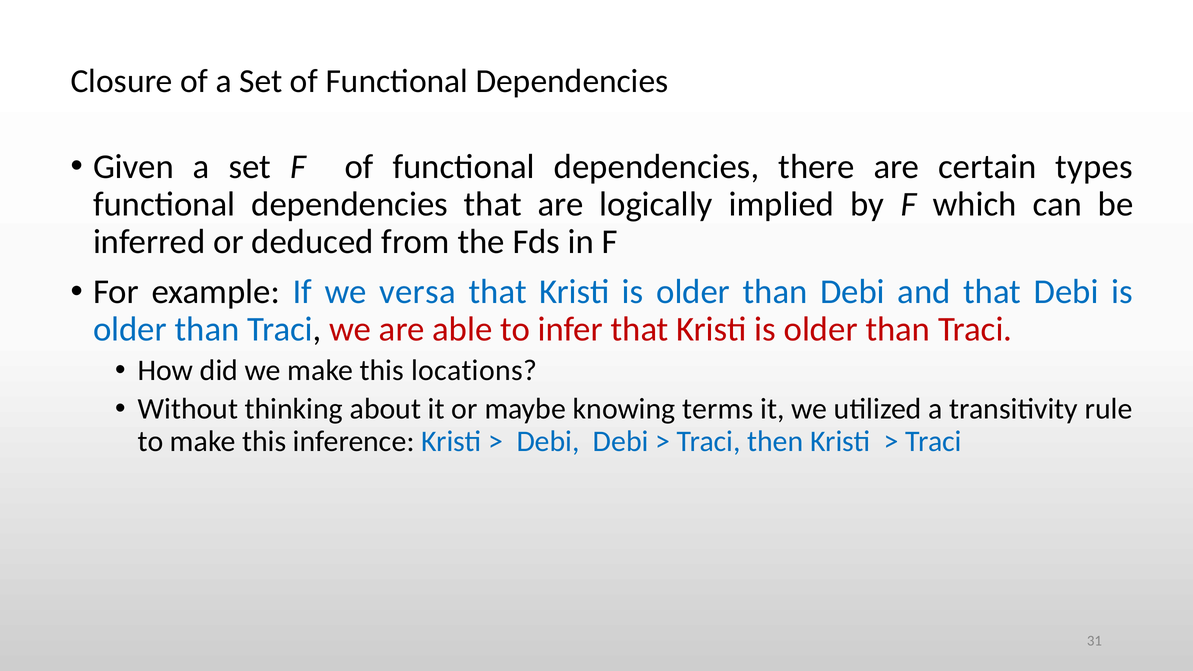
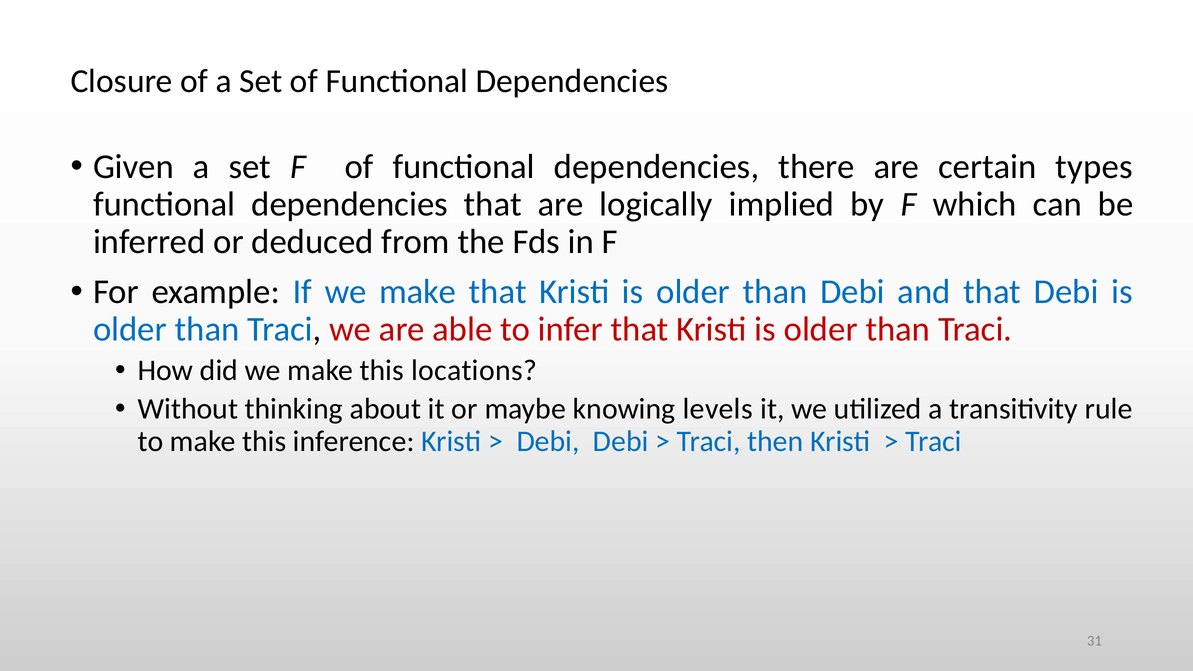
If we versa: versa -> make
terms: terms -> levels
